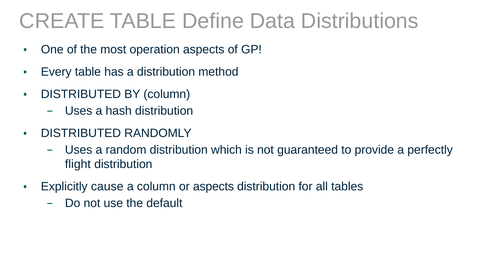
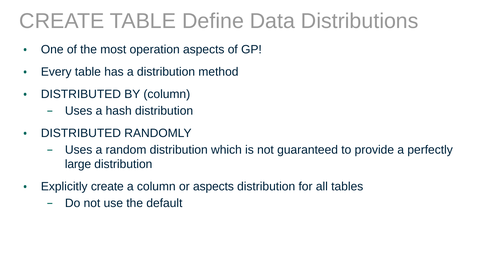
flight: flight -> large
Explicitly cause: cause -> create
